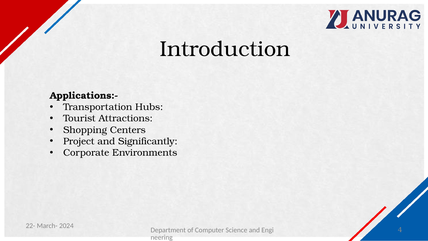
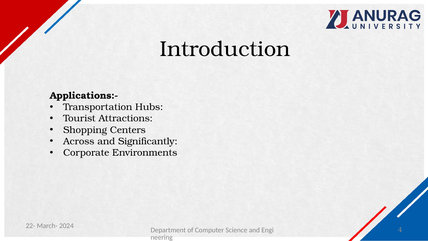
Project: Project -> Across
